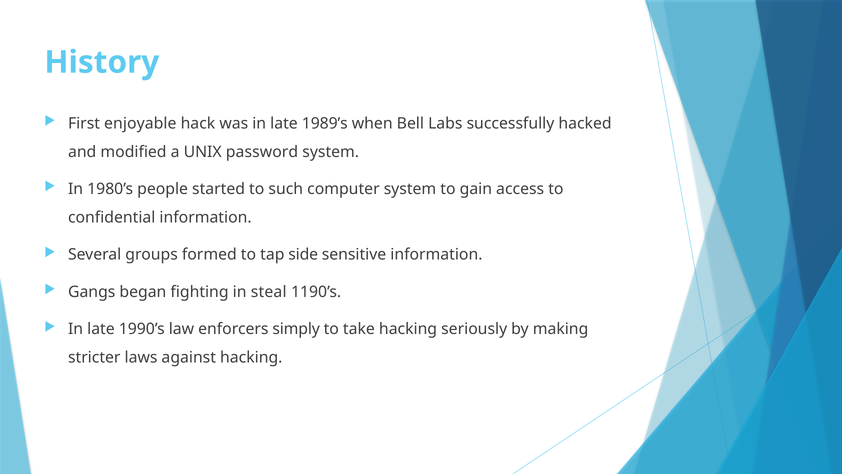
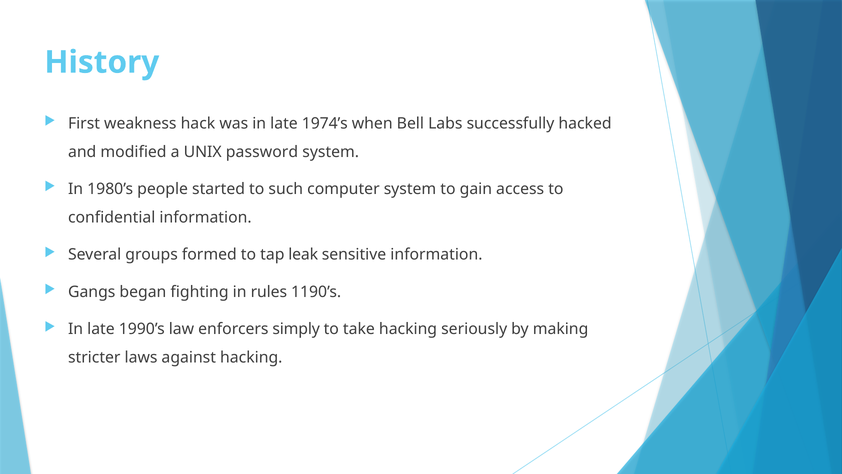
enjoyable: enjoyable -> weakness
1989’s: 1989’s -> 1974’s
side: side -> leak
steal: steal -> rules
